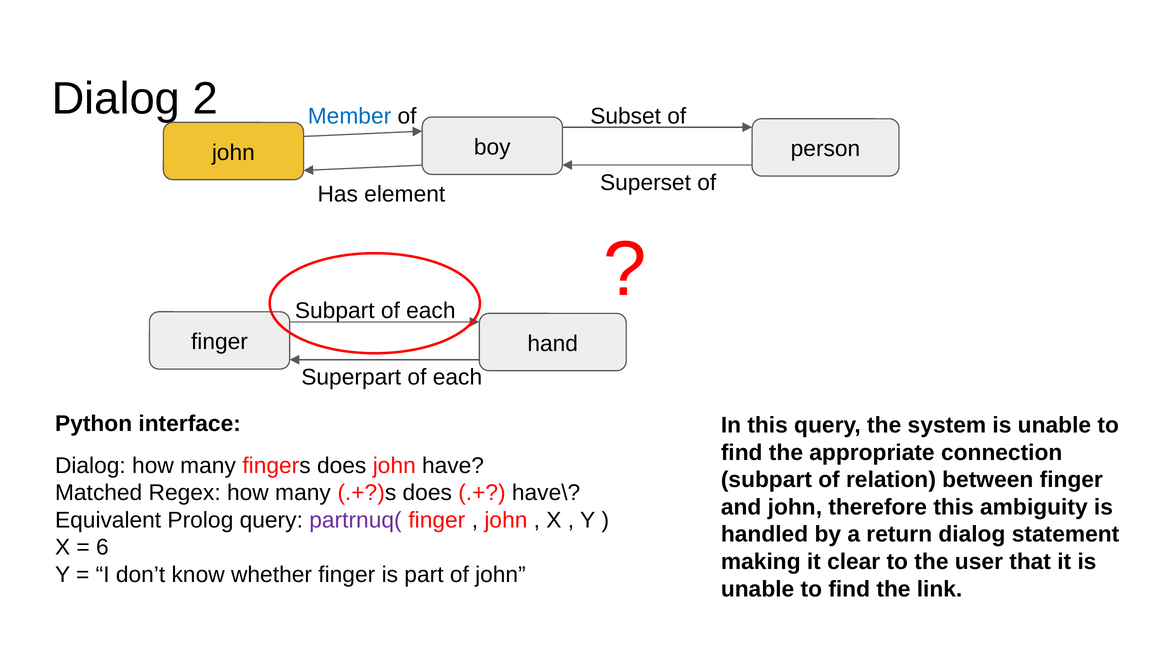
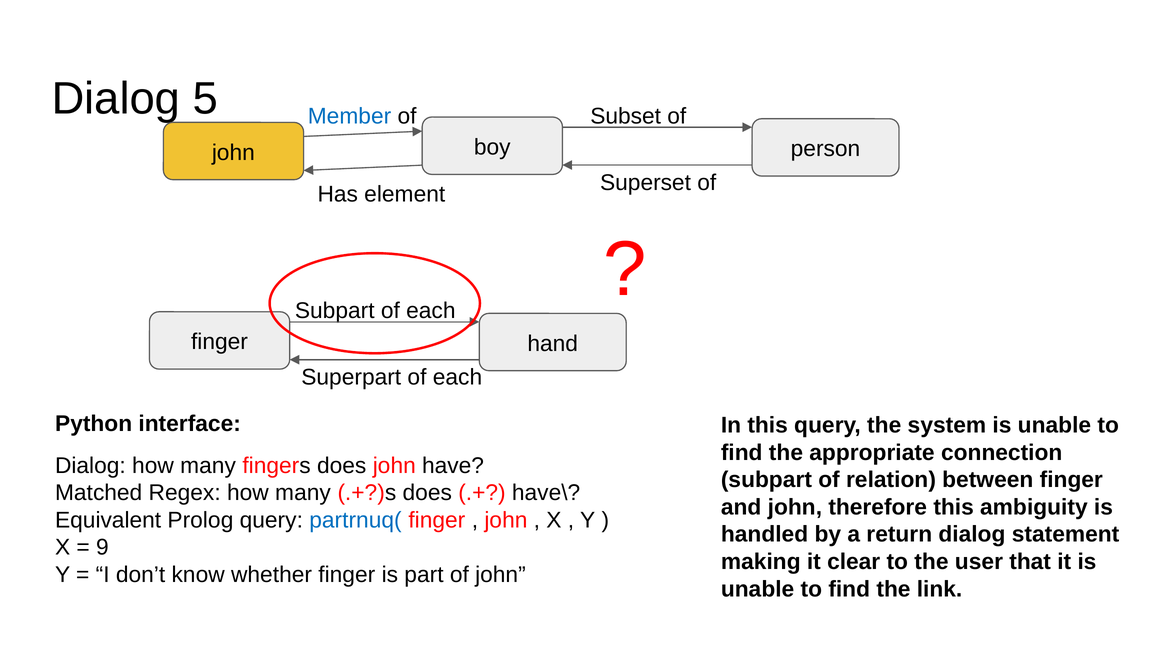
2: 2 -> 5
partrnuq( colour: purple -> blue
6: 6 -> 9
